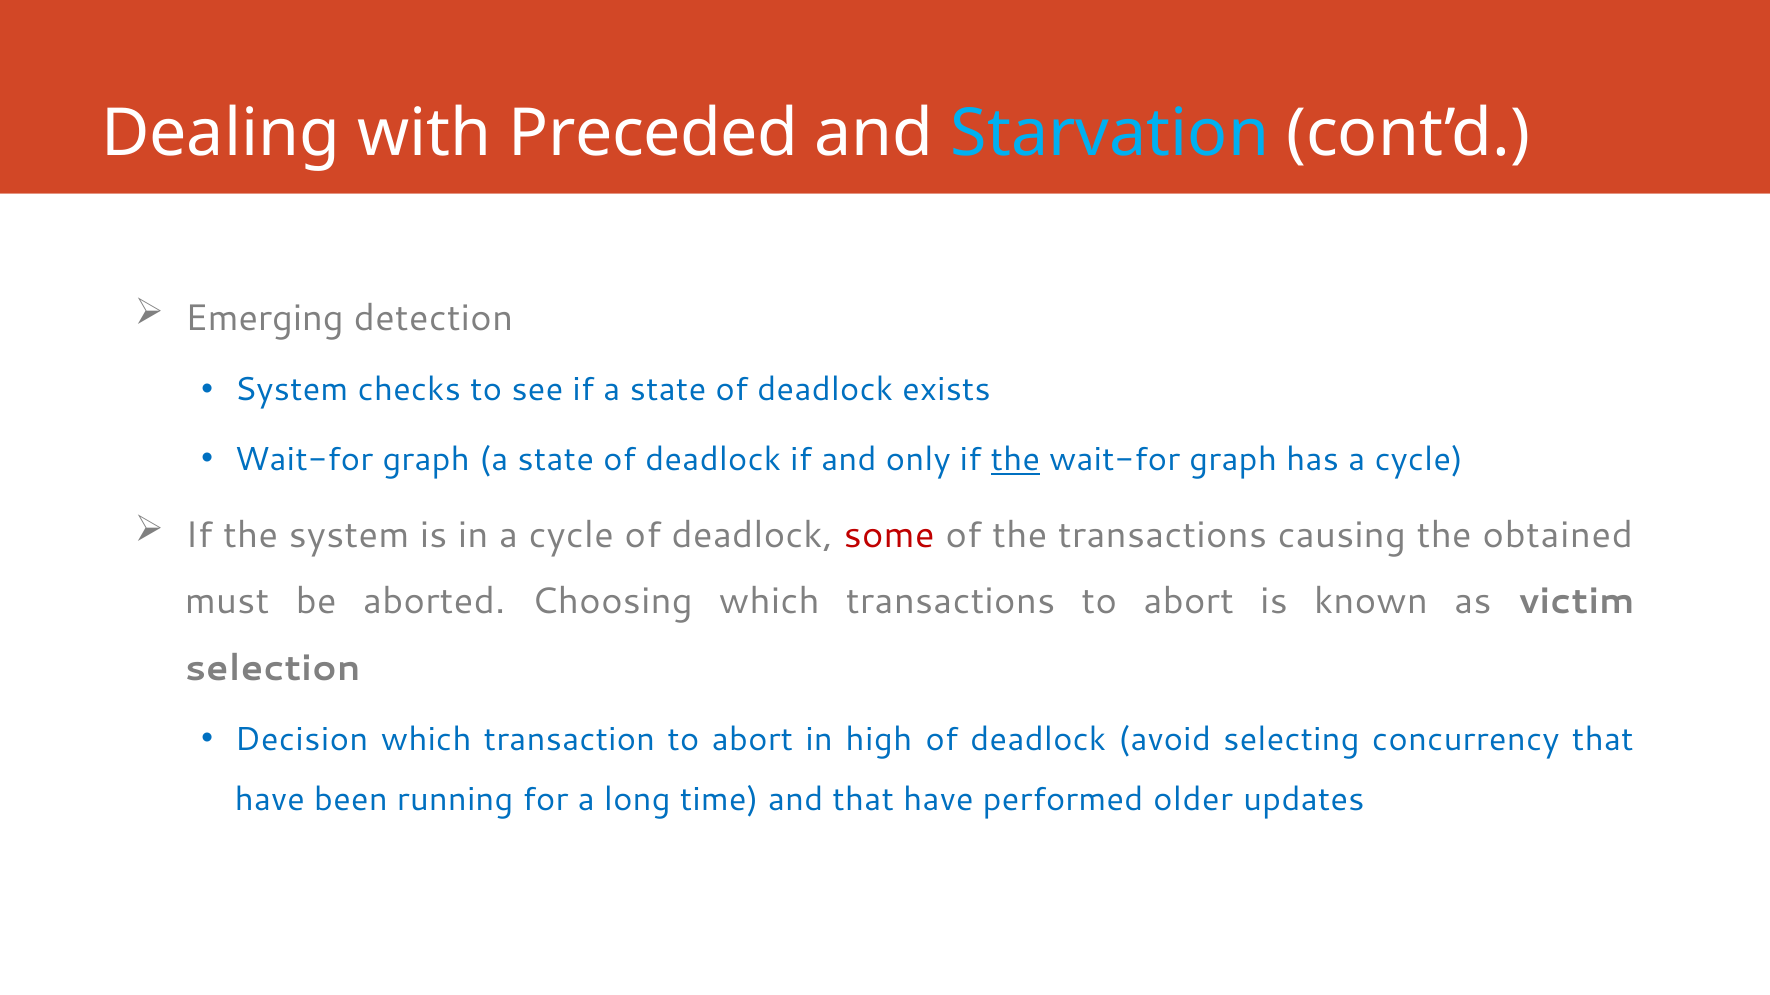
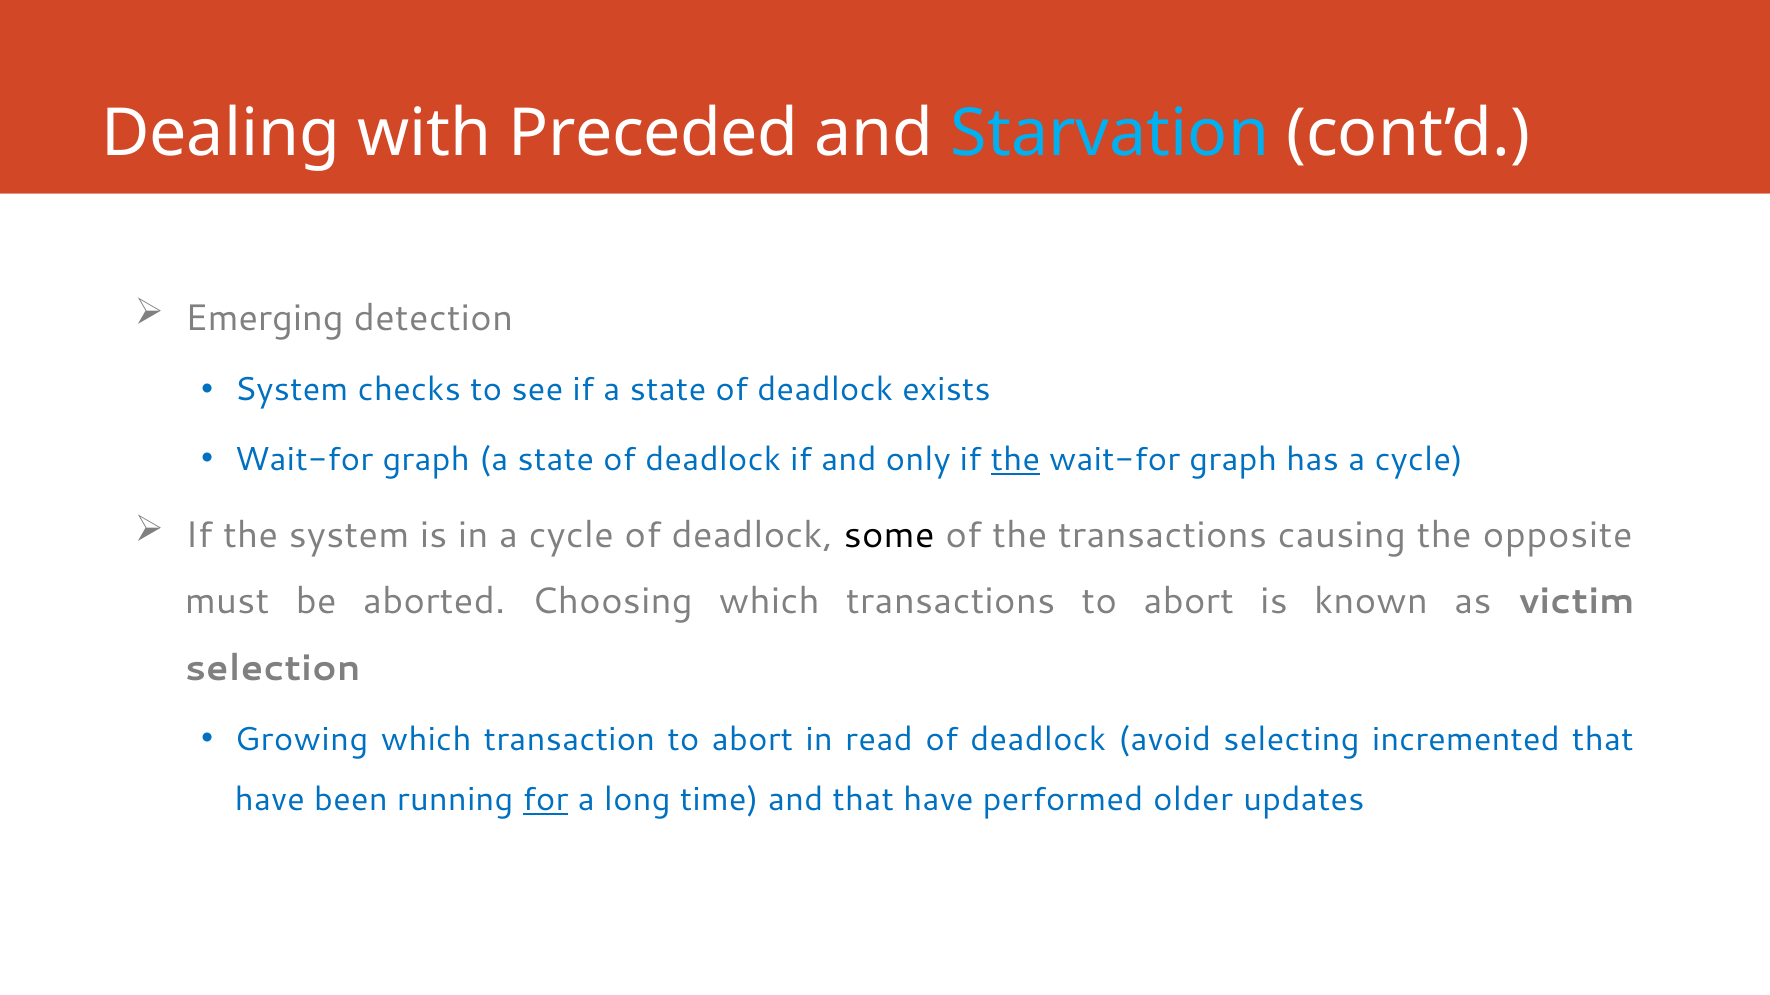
some colour: red -> black
obtained: obtained -> opposite
Decision: Decision -> Growing
high: high -> read
concurrency: concurrency -> incremented
for underline: none -> present
